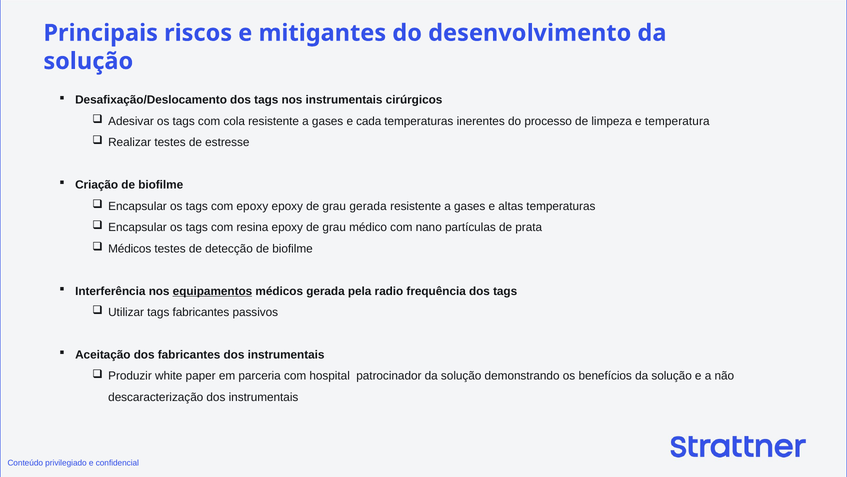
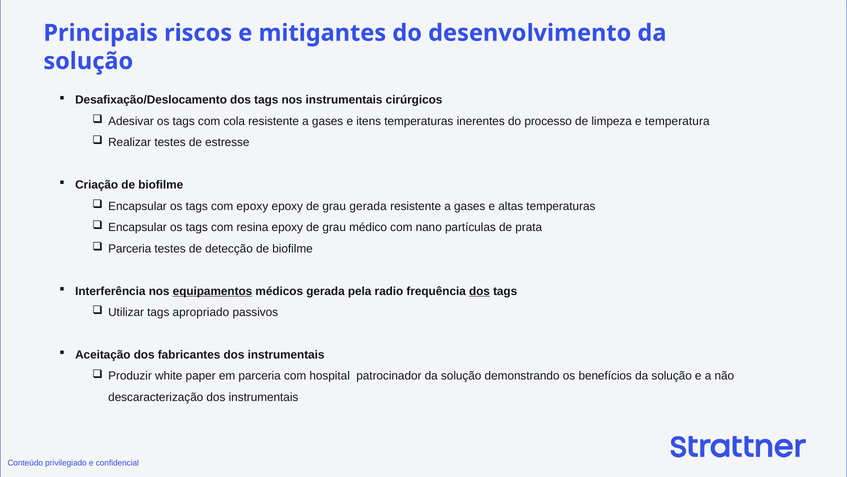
cada: cada -> itens
Médicos at (130, 248): Médicos -> Parceria
dos at (479, 291) underline: none -> present
tags fabricantes: fabricantes -> apropriado
